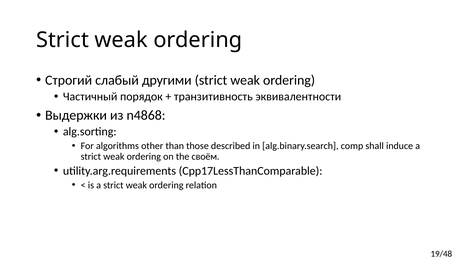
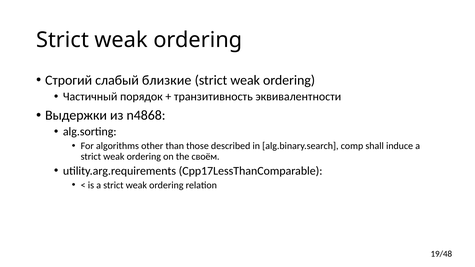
другими: другими -> близкие
